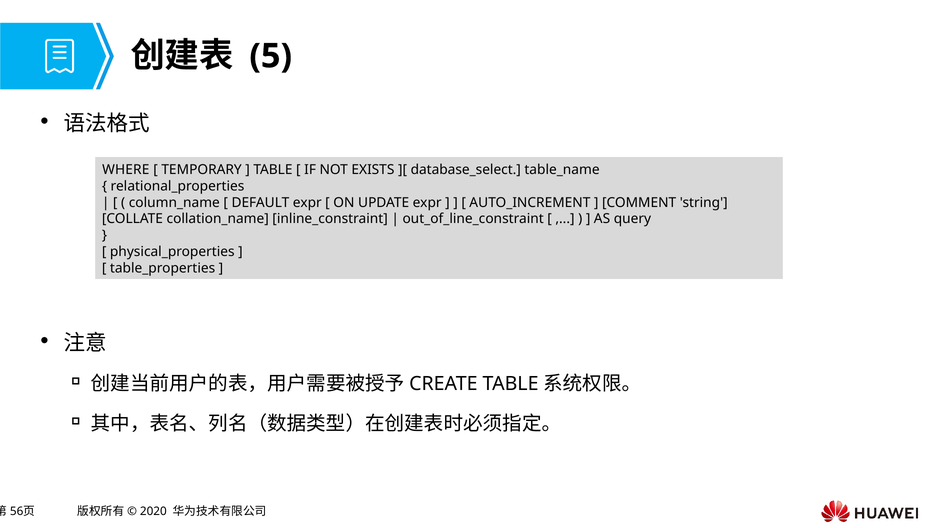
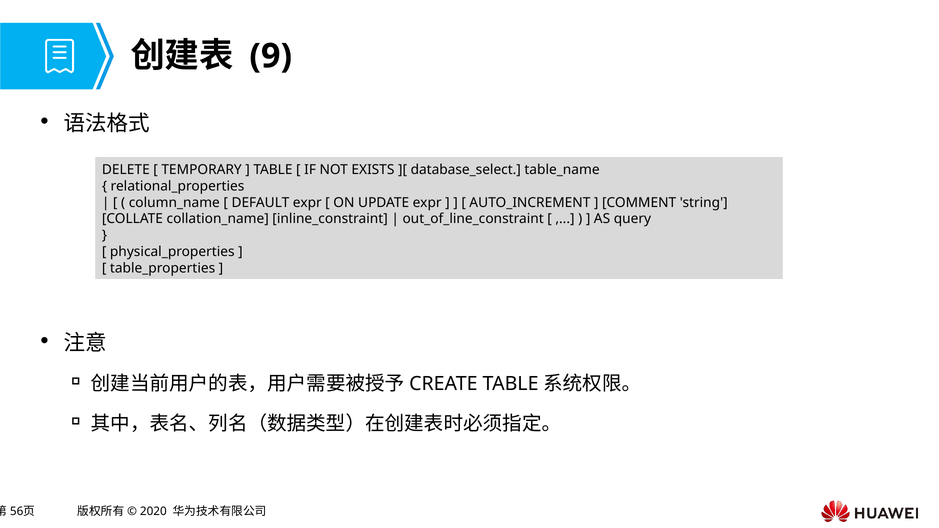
5: 5 -> 9
WHERE: WHERE -> DELETE
